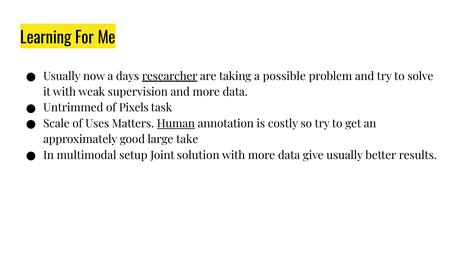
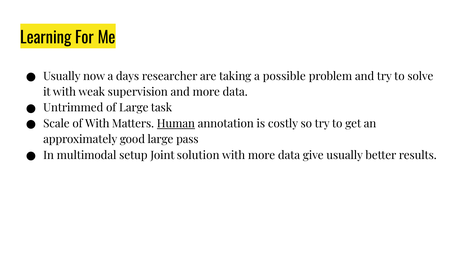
researcher underline: present -> none
of Pixels: Pixels -> Large
of Uses: Uses -> With
take: take -> pass
